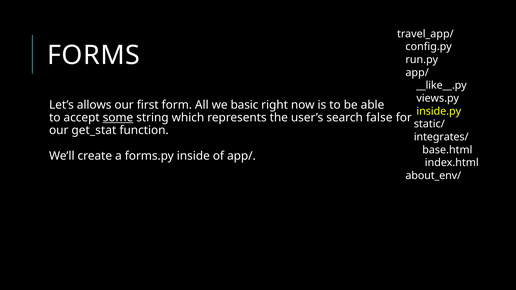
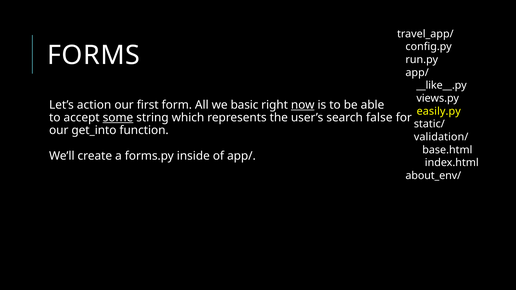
allows: allows -> action
now underline: none -> present
inside.py: inside.py -> easily.py
get_stat: get_stat -> get_into
integrates/: integrates/ -> validation/
